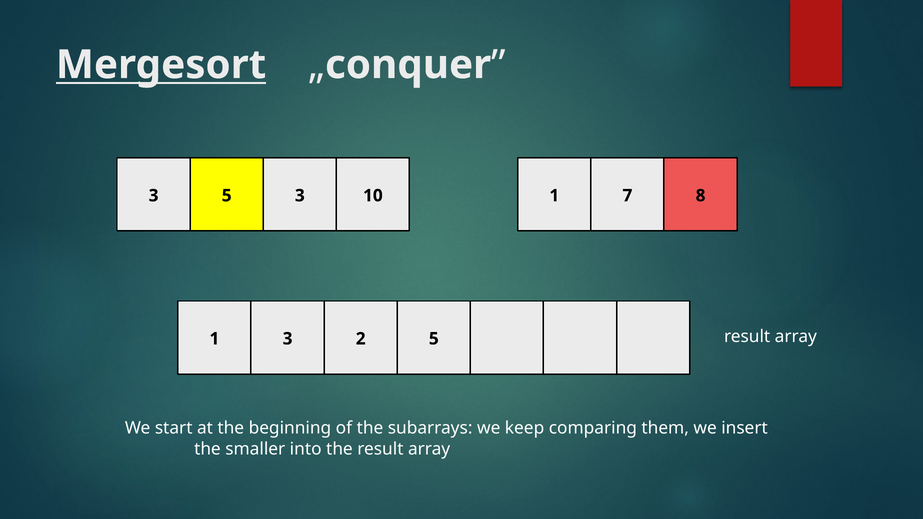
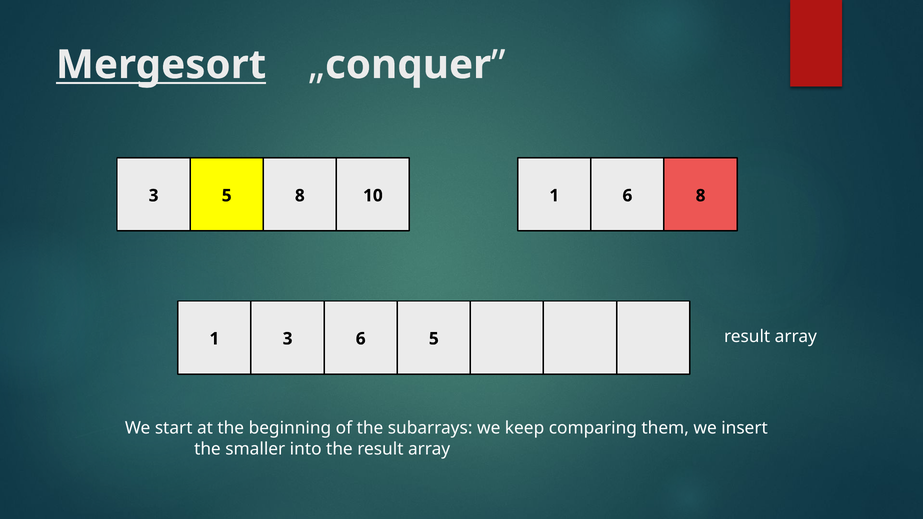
5 3: 3 -> 8
1 7: 7 -> 6
3 2: 2 -> 6
